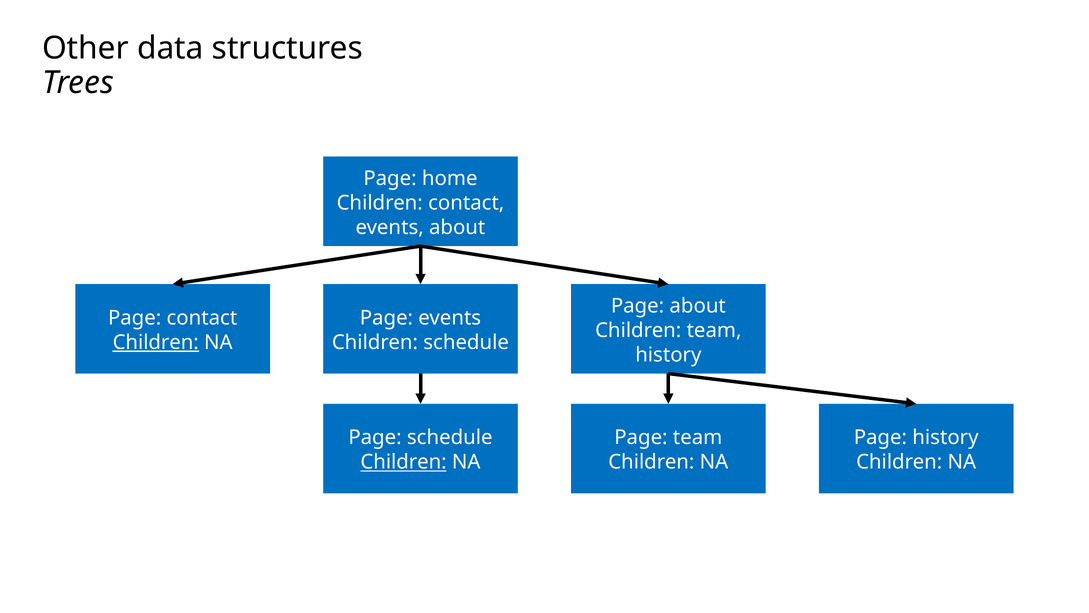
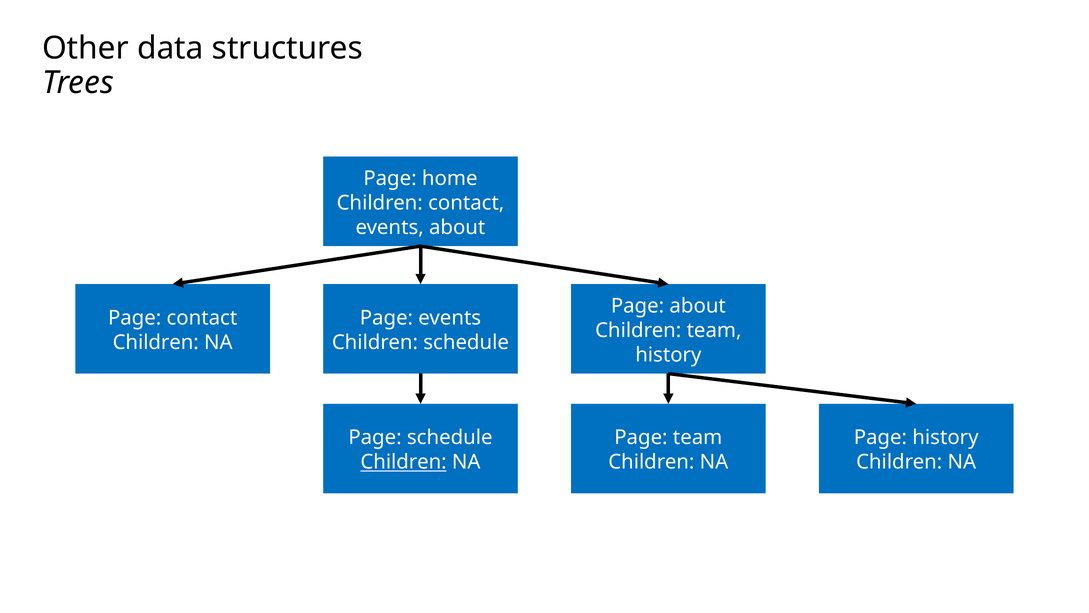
Children at (156, 342) underline: present -> none
